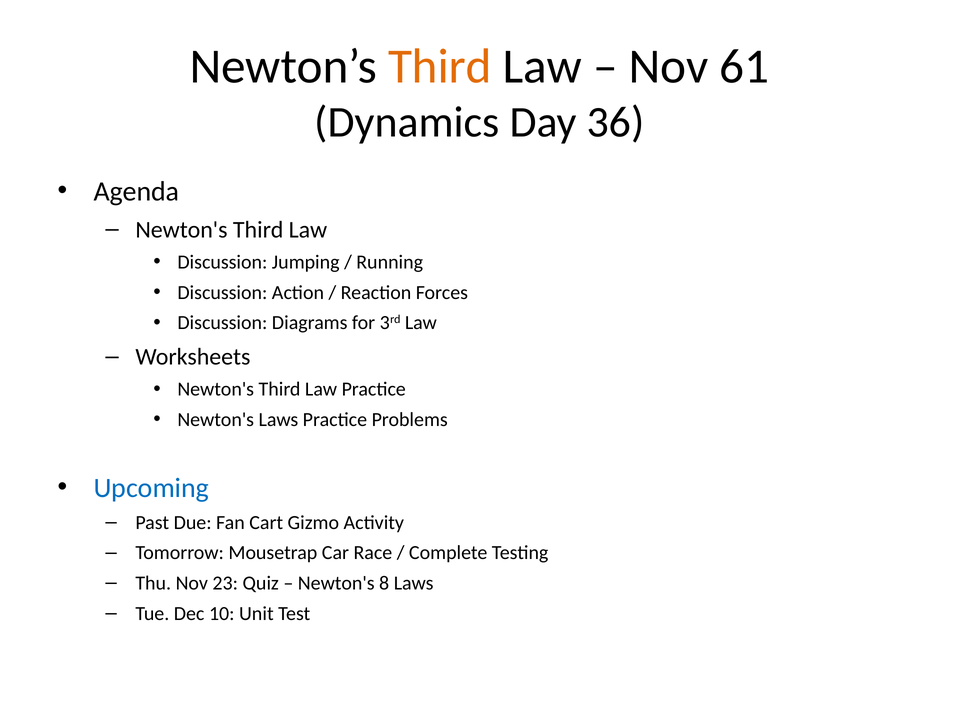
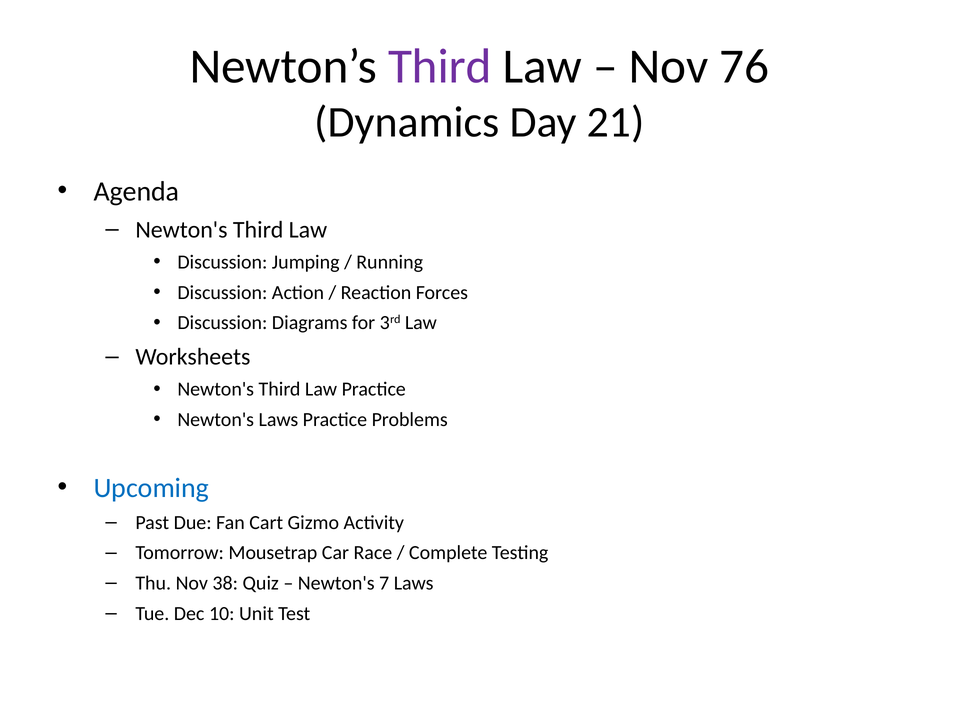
Third at (440, 67) colour: orange -> purple
61: 61 -> 76
36: 36 -> 21
23: 23 -> 38
8: 8 -> 7
